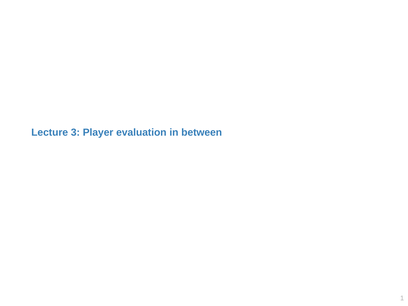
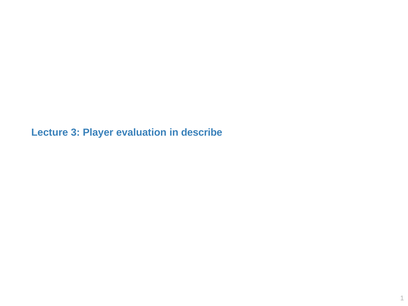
between: between -> describe
